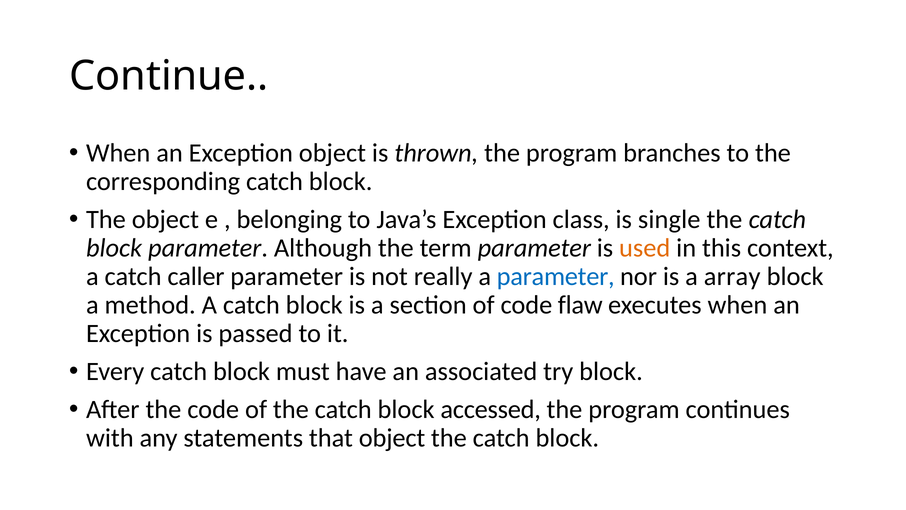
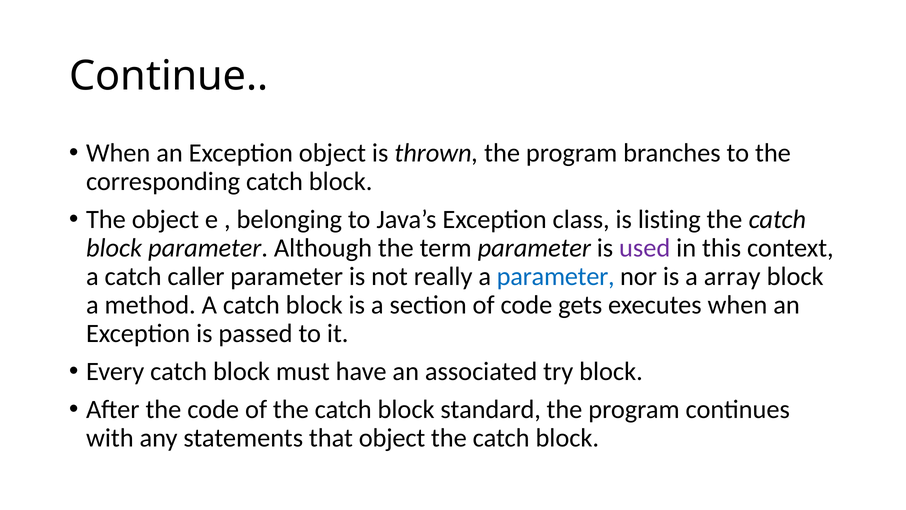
single: single -> listing
used colour: orange -> purple
flaw: flaw -> gets
accessed: accessed -> standard
